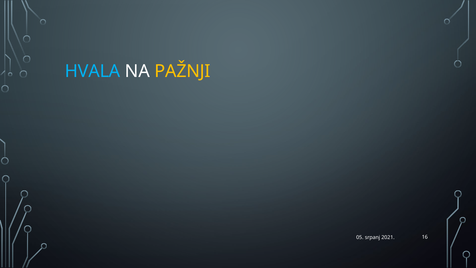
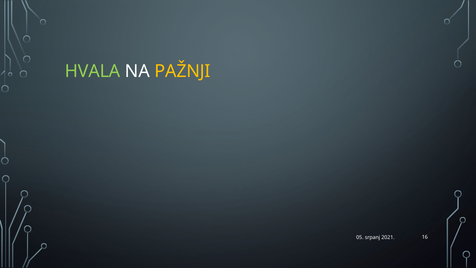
HVALA colour: light blue -> light green
